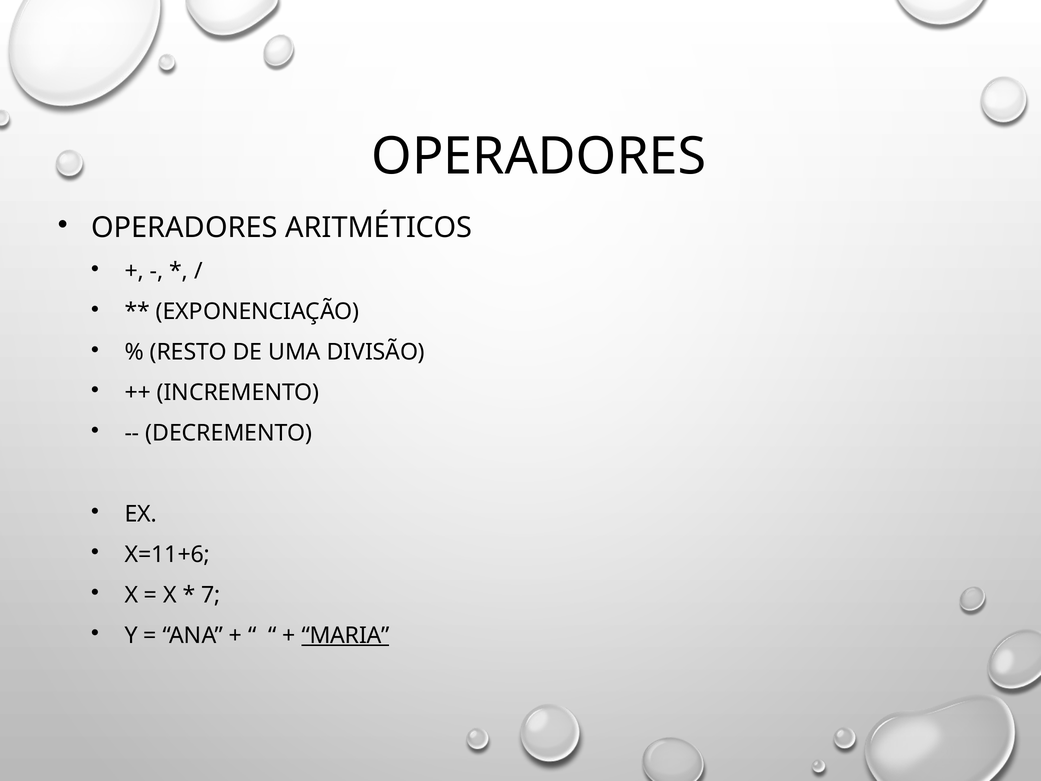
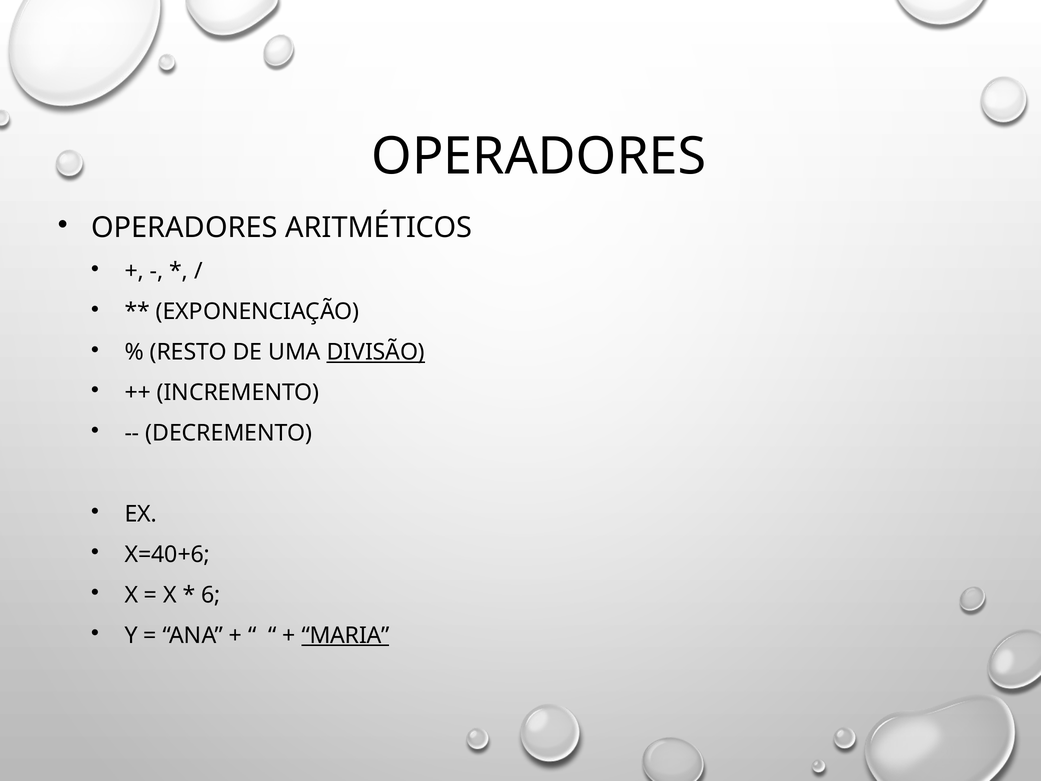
DIVISÃO underline: none -> present
X=11+6: X=11+6 -> X=40+6
7: 7 -> 6
